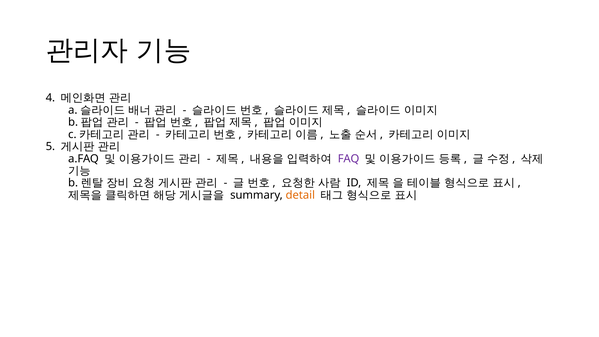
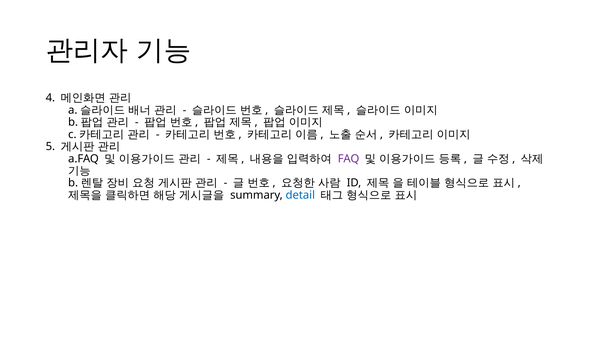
detail colour: orange -> blue
